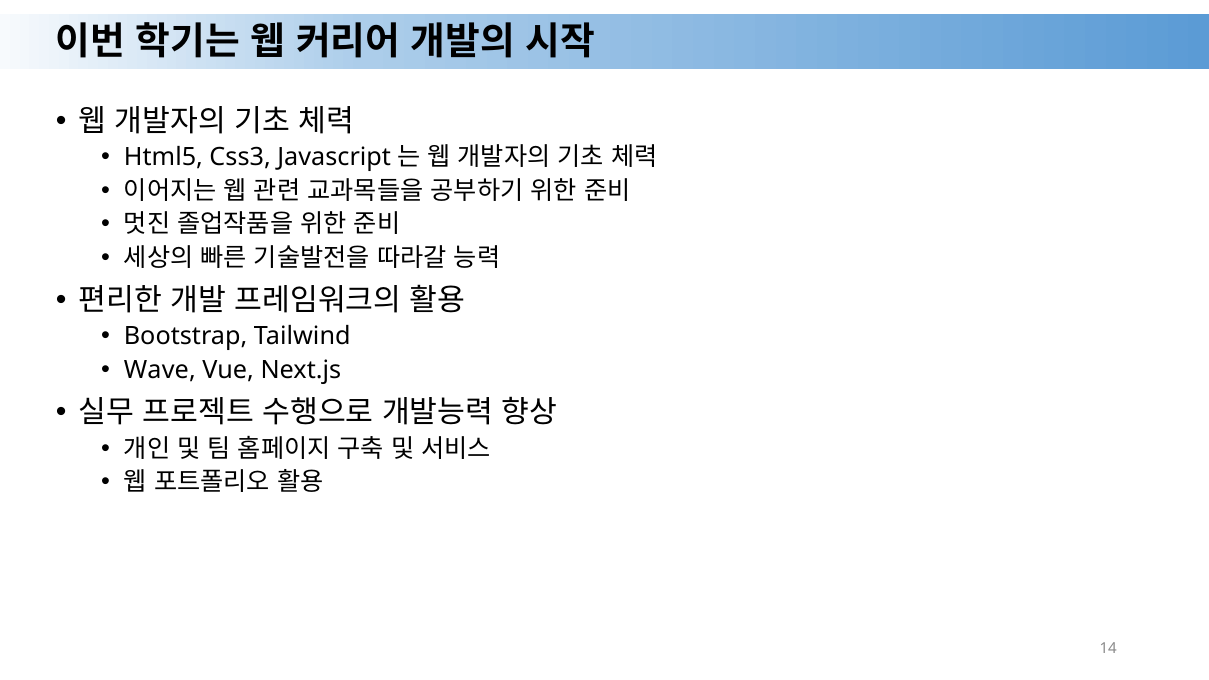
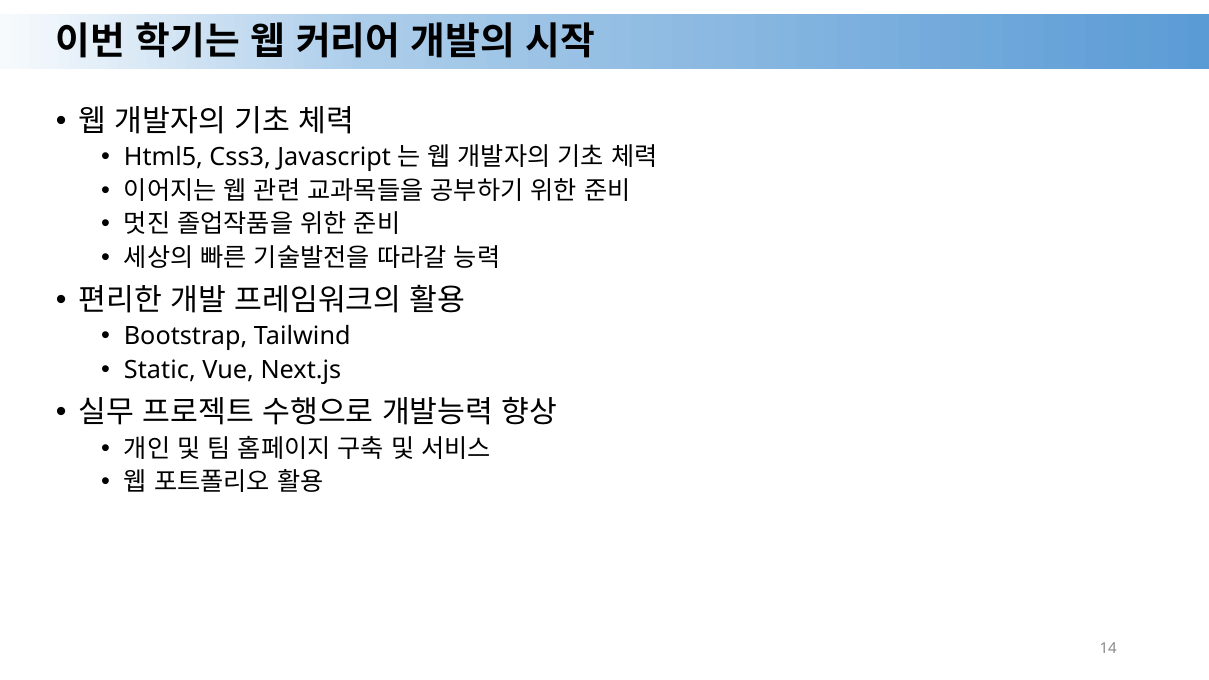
Wave: Wave -> Static
